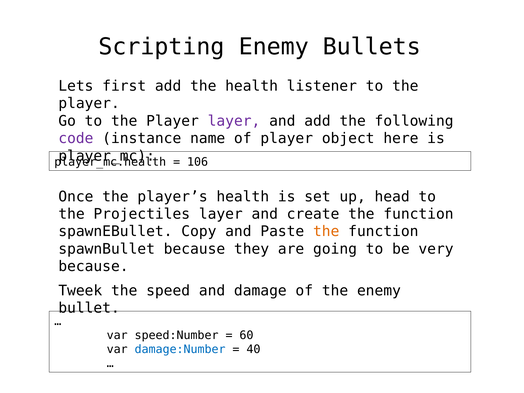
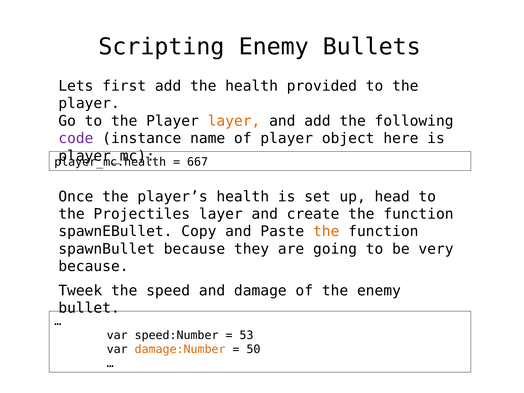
listener: listener -> provided
layer at (234, 121) colour: purple -> orange
106: 106 -> 667
60: 60 -> 53
damage:Number colour: blue -> orange
40: 40 -> 50
